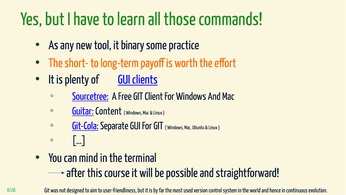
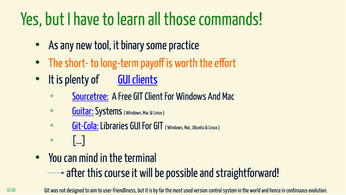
Content: Content -> Systems
Separate: Separate -> Libraries
